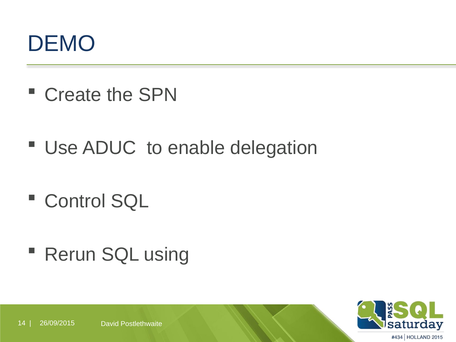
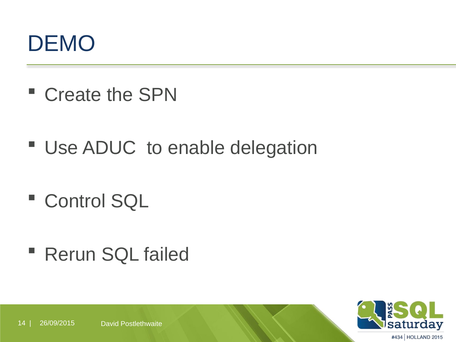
using: using -> failed
